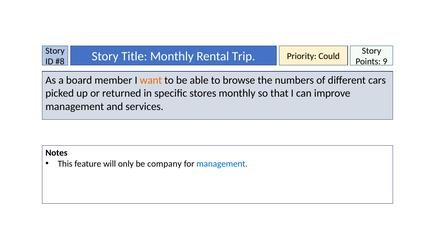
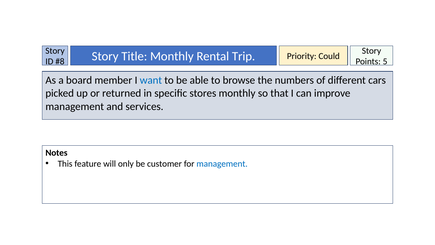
9: 9 -> 5
want colour: orange -> blue
company: company -> customer
